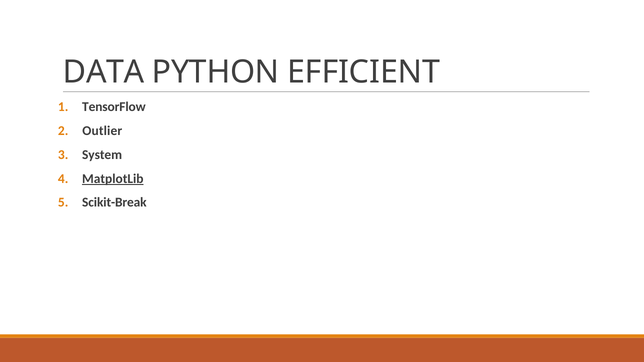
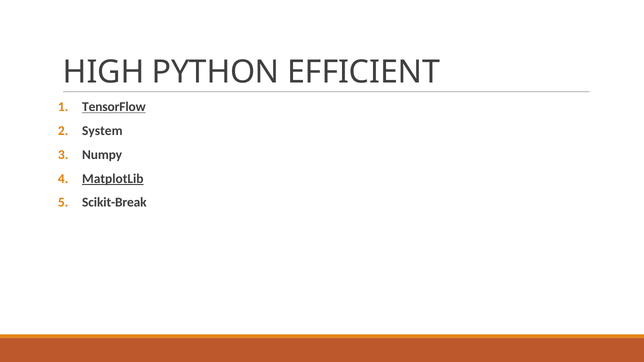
DATA: DATA -> HIGH
TensorFlow underline: none -> present
Outlier: Outlier -> System
System: System -> Numpy
